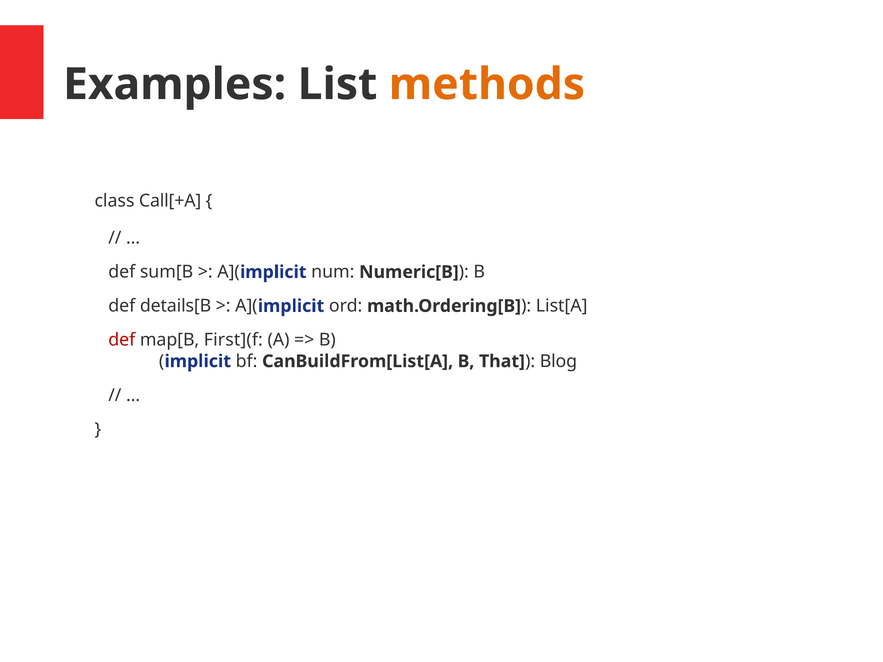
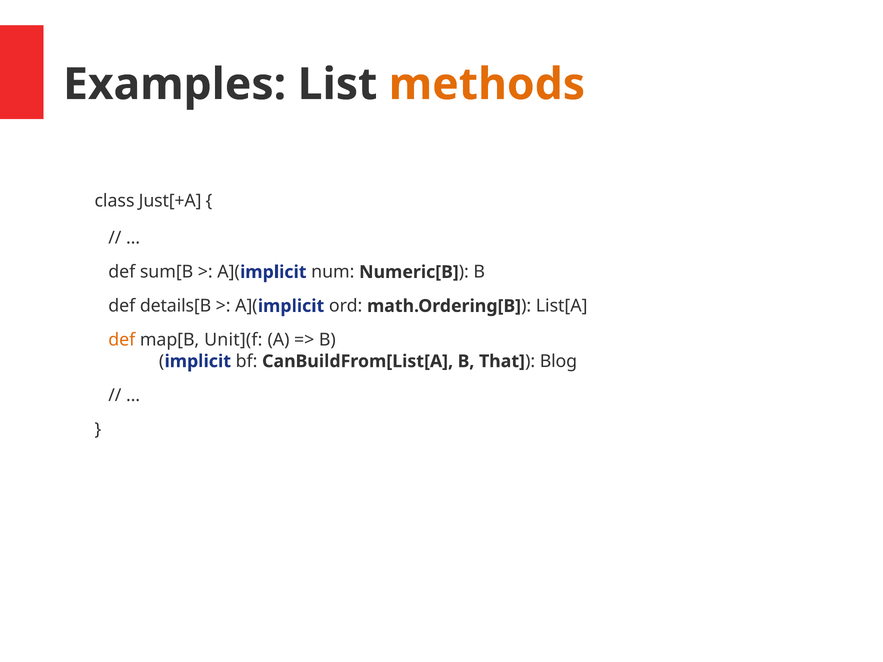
Call[+A: Call[+A -> Just[+A
def at (122, 340) colour: red -> orange
First](f: First](f -> Unit](f
